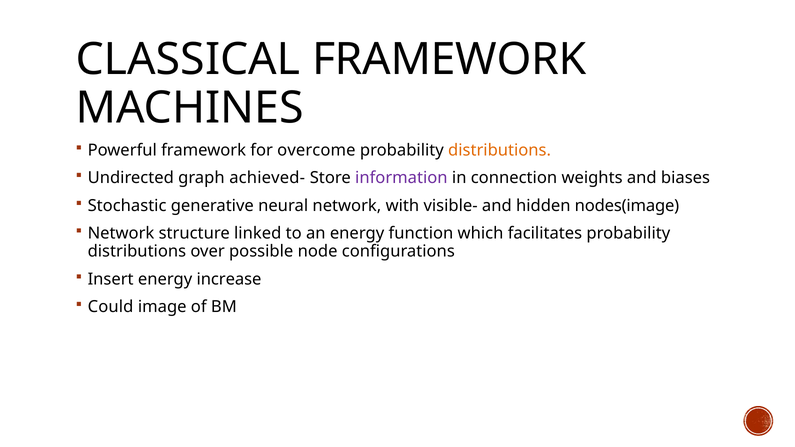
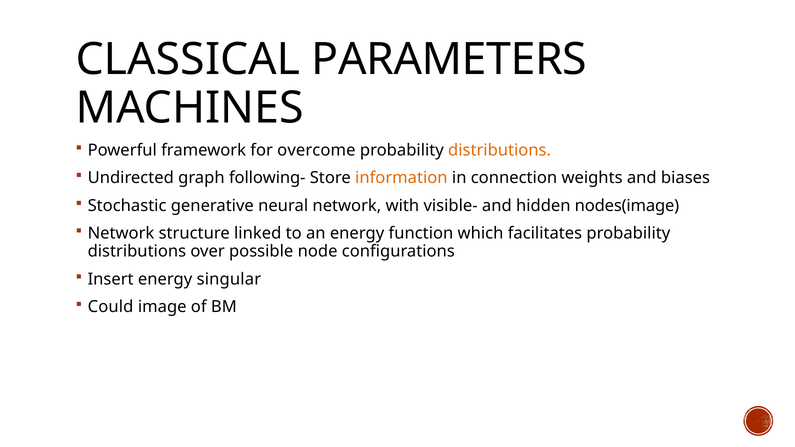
CLASSICAL FRAMEWORK: FRAMEWORK -> PARAMETERS
achieved-: achieved- -> following-
information colour: purple -> orange
increase: increase -> singular
